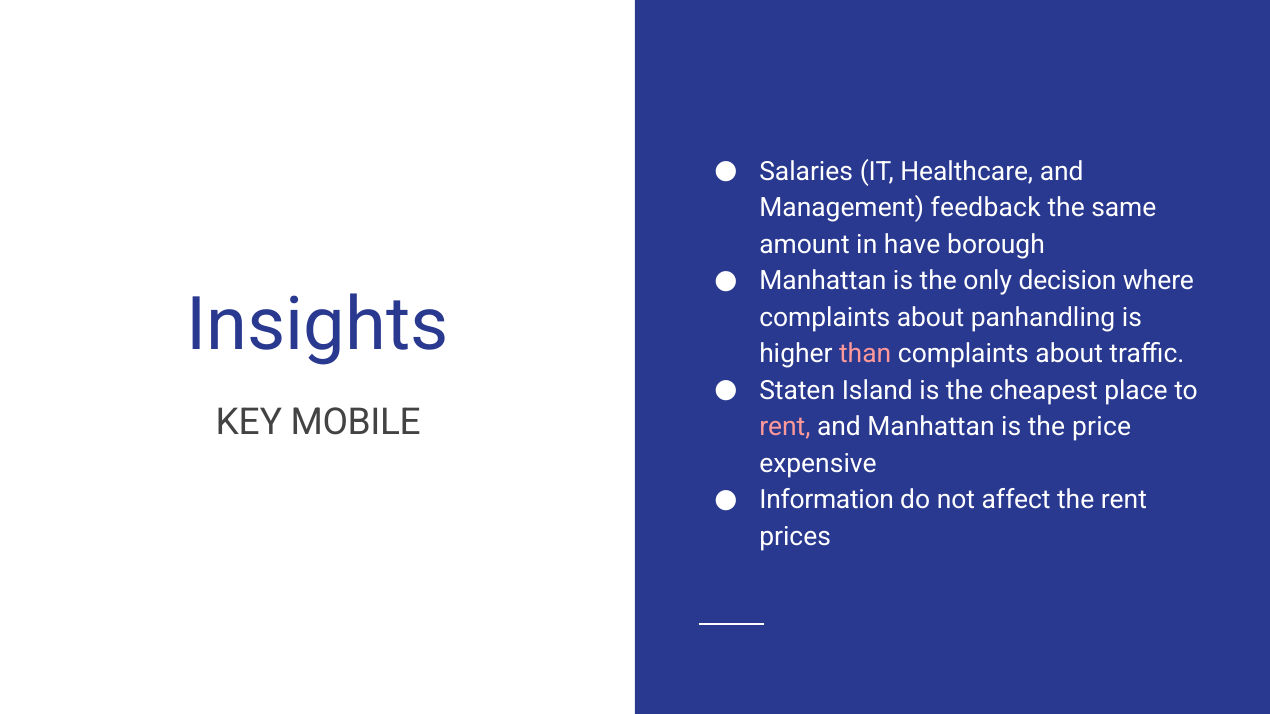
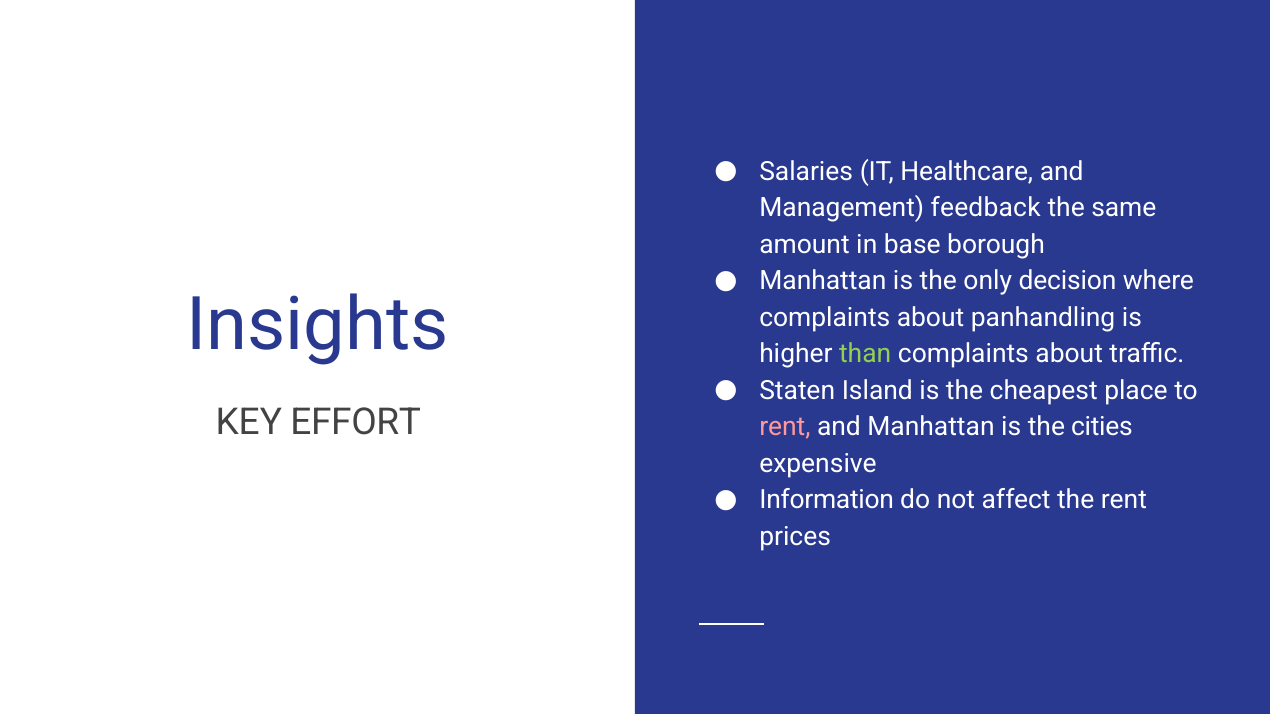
have: have -> base
than colour: pink -> light green
MOBILE: MOBILE -> EFFORT
price: price -> cities
